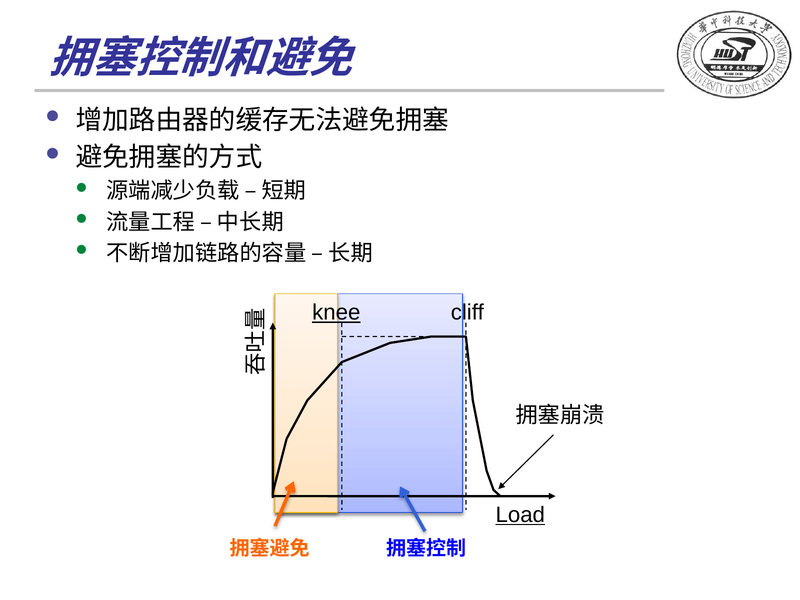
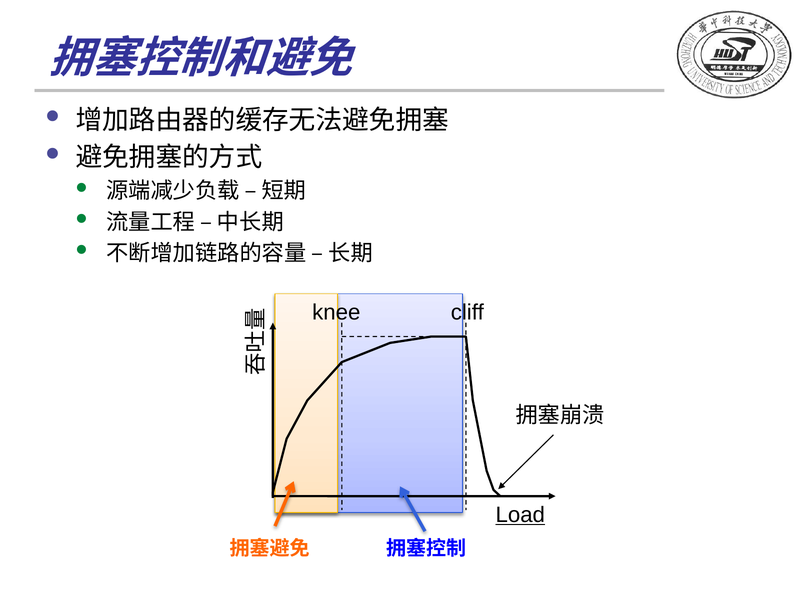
knee underline: present -> none
